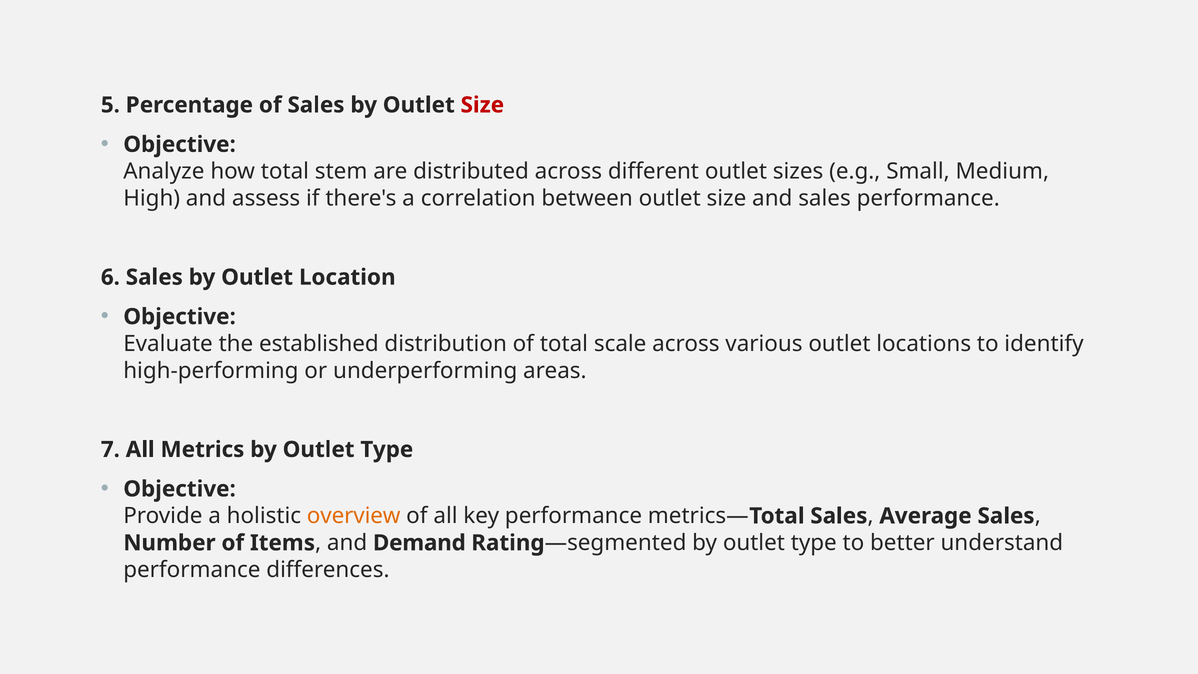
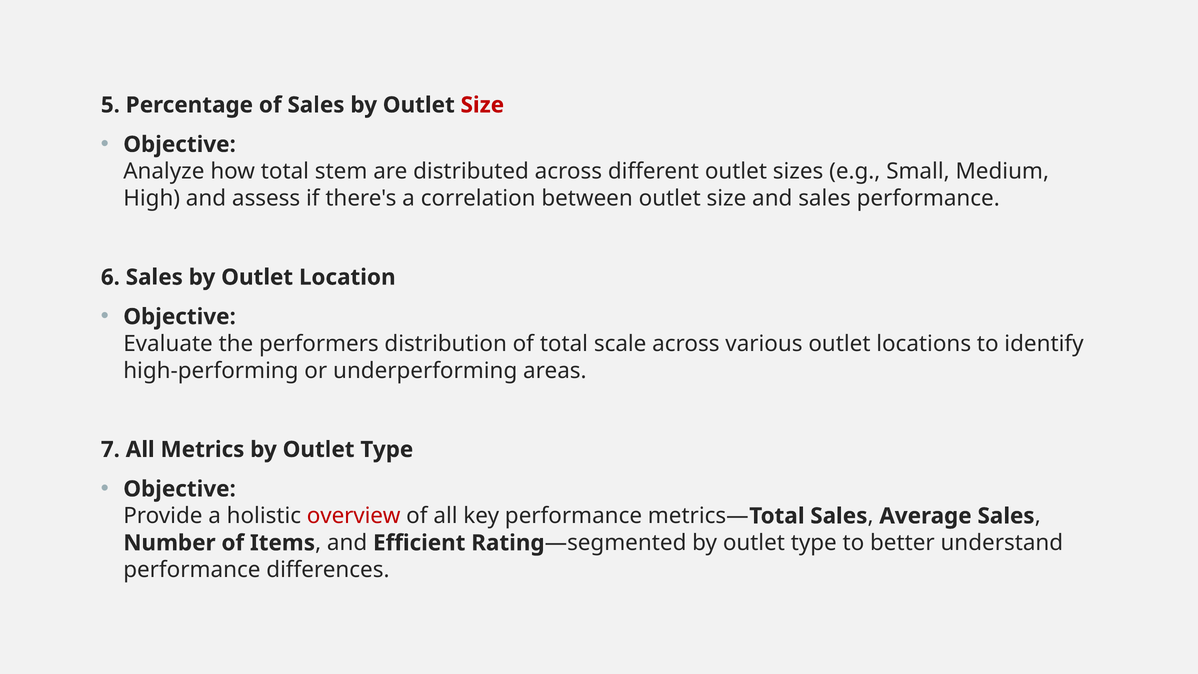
established: established -> performers
overview colour: orange -> red
Demand: Demand -> Efficient
